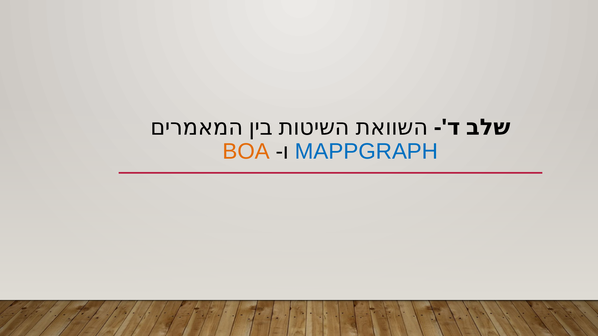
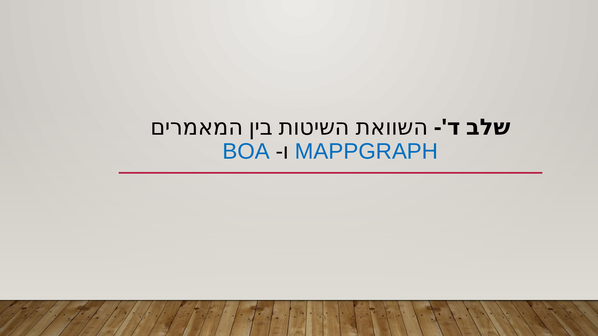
BOA colour: orange -> blue
